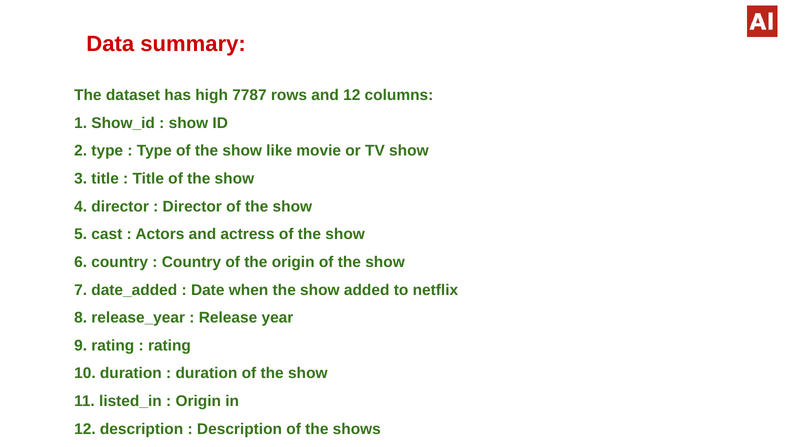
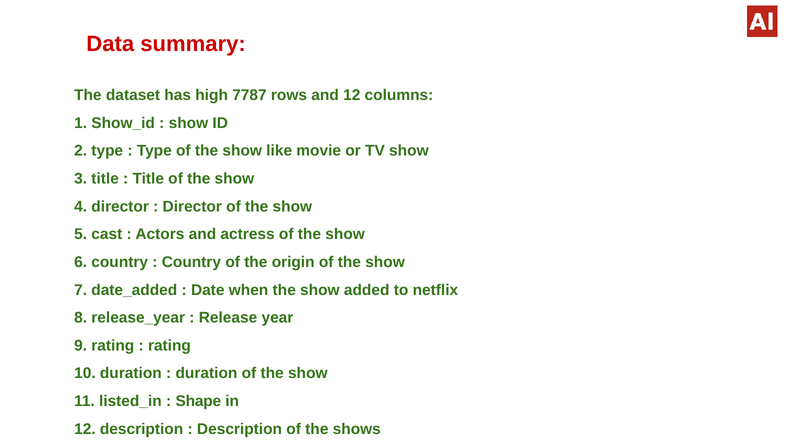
Origin at (198, 401): Origin -> Shape
